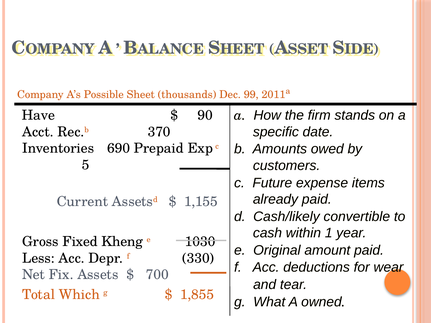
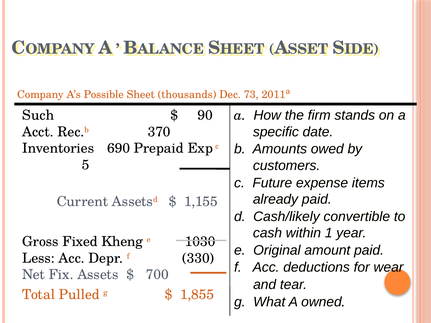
99: 99 -> 73
Have: Have -> Such
Which: Which -> Pulled
